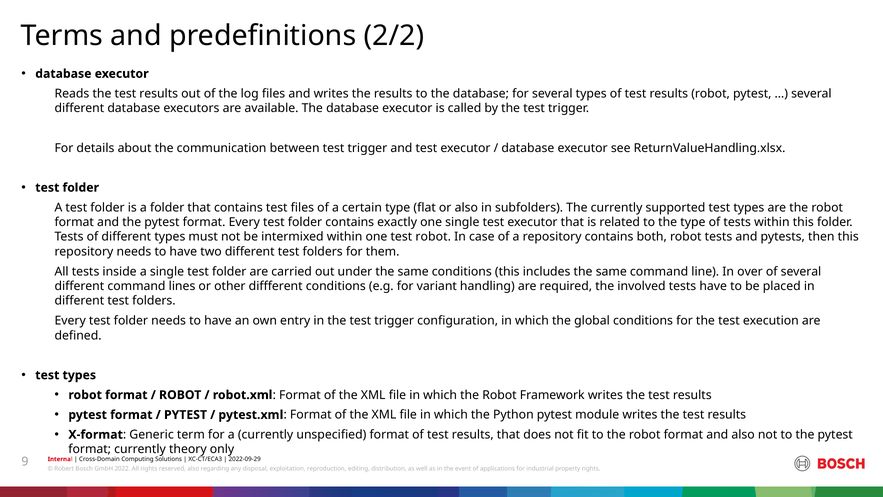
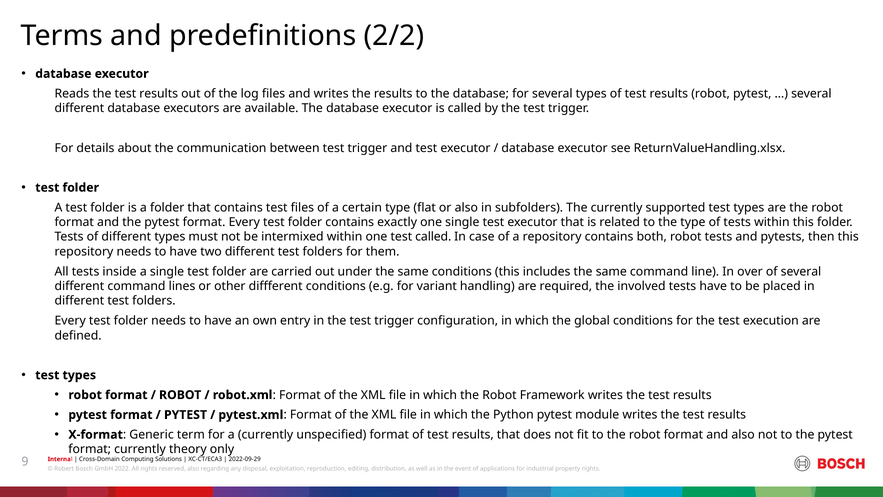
test robot: robot -> called
